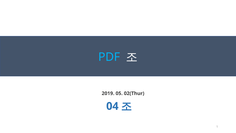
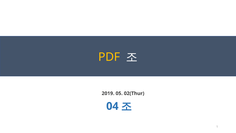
PDF colour: light blue -> yellow
